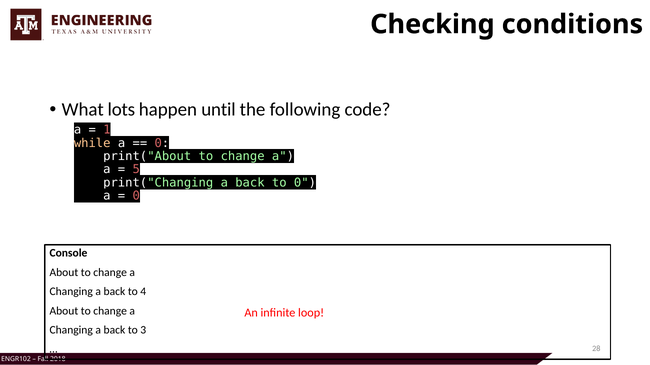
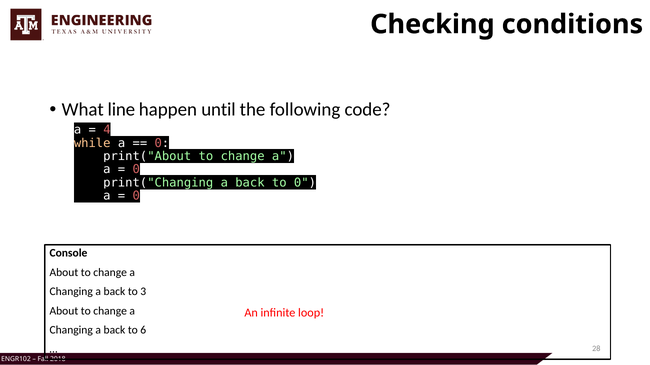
lots: lots -> line
1: 1 -> 4
5 at (136, 170): 5 -> 0
4: 4 -> 3
3: 3 -> 6
